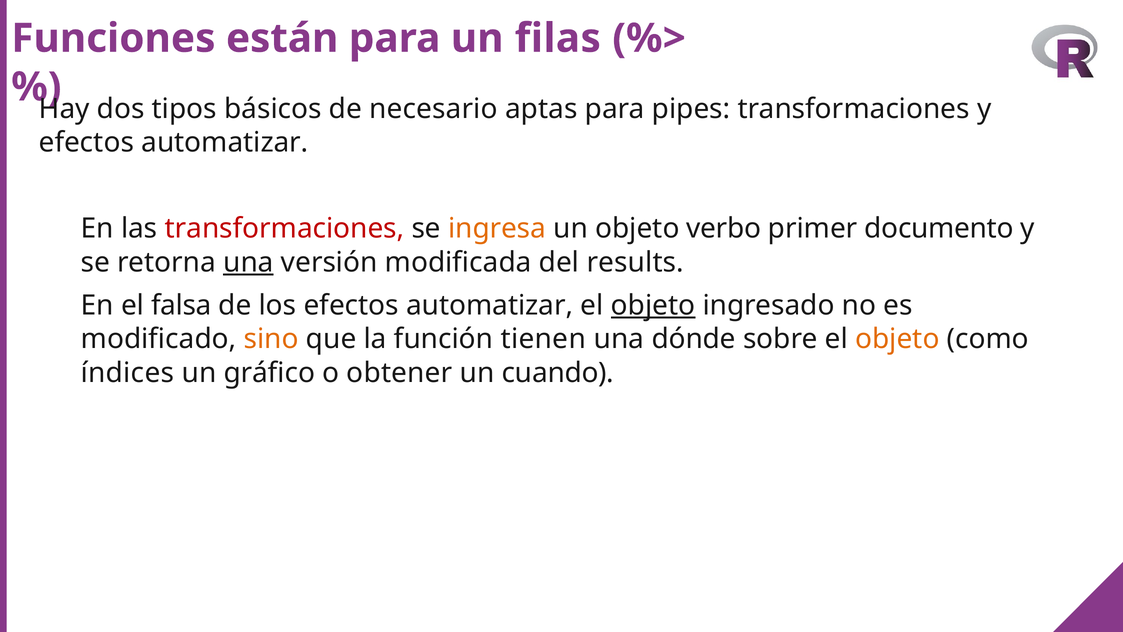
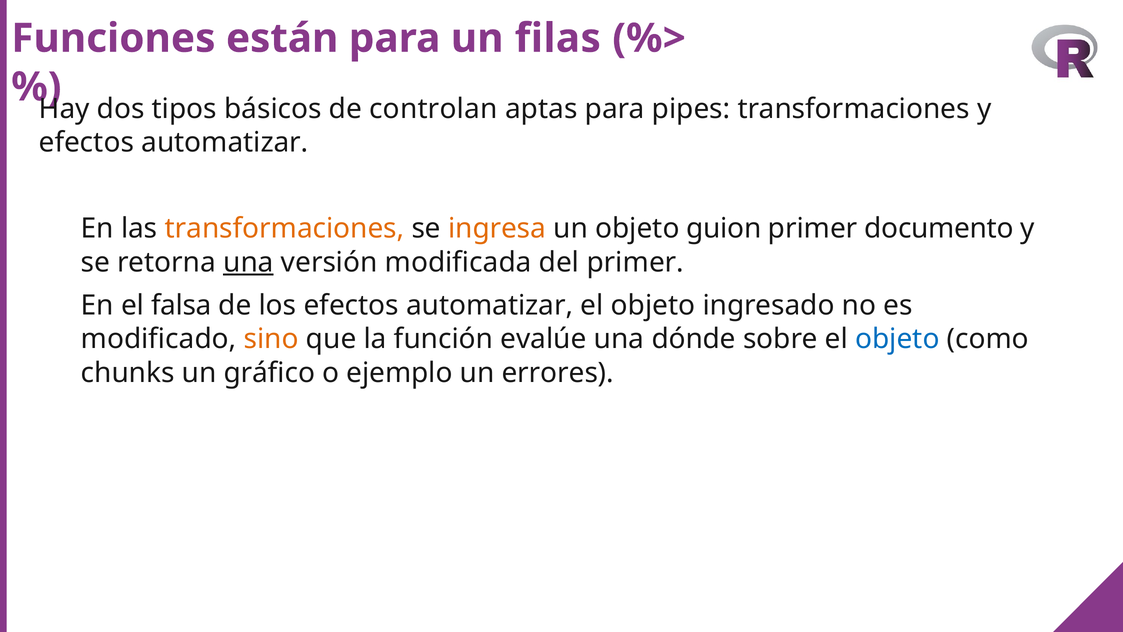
necesario: necesario -> controlan
transformaciones at (285, 229) colour: red -> orange
verbo: verbo -> guion
del results: results -> primer
objeto at (653, 305) underline: present -> none
tienen: tienen -> evalúe
objeto at (897, 339) colour: orange -> blue
índices: índices -> chunks
obtener: obtener -> ejemplo
cuando: cuando -> errores
